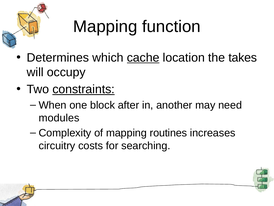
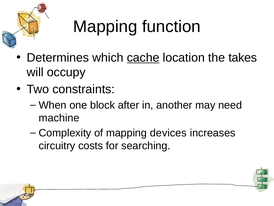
constraints underline: present -> none
modules: modules -> machine
routines: routines -> devices
